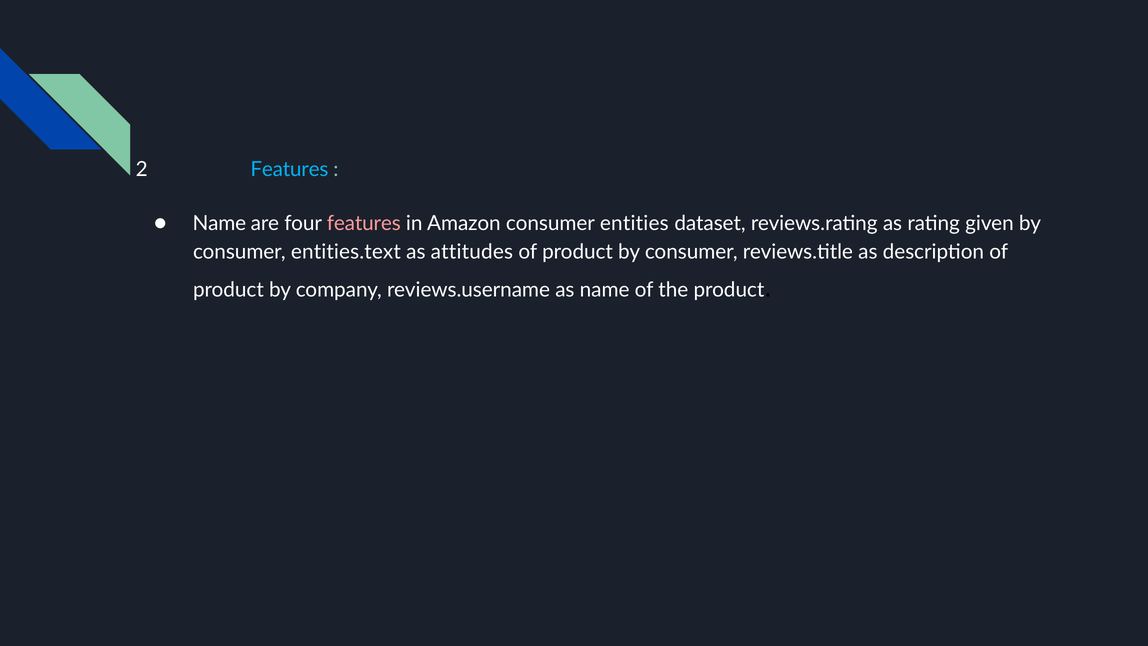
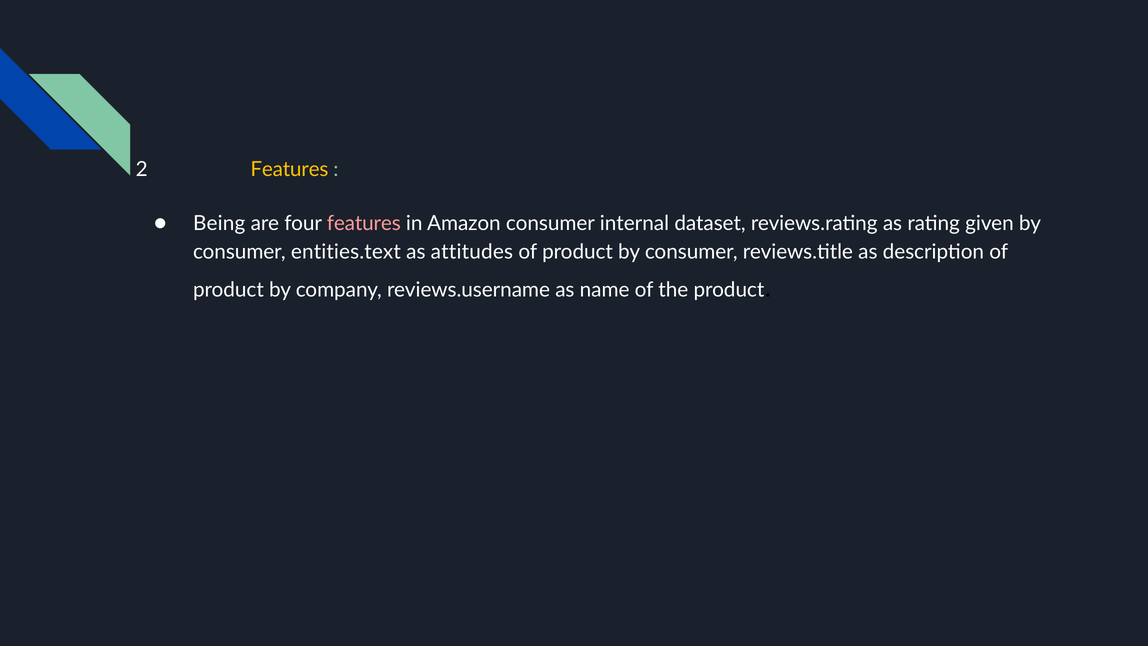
Features at (289, 169) colour: light blue -> yellow
Name at (219, 223): Name -> Being
entities: entities -> internal
